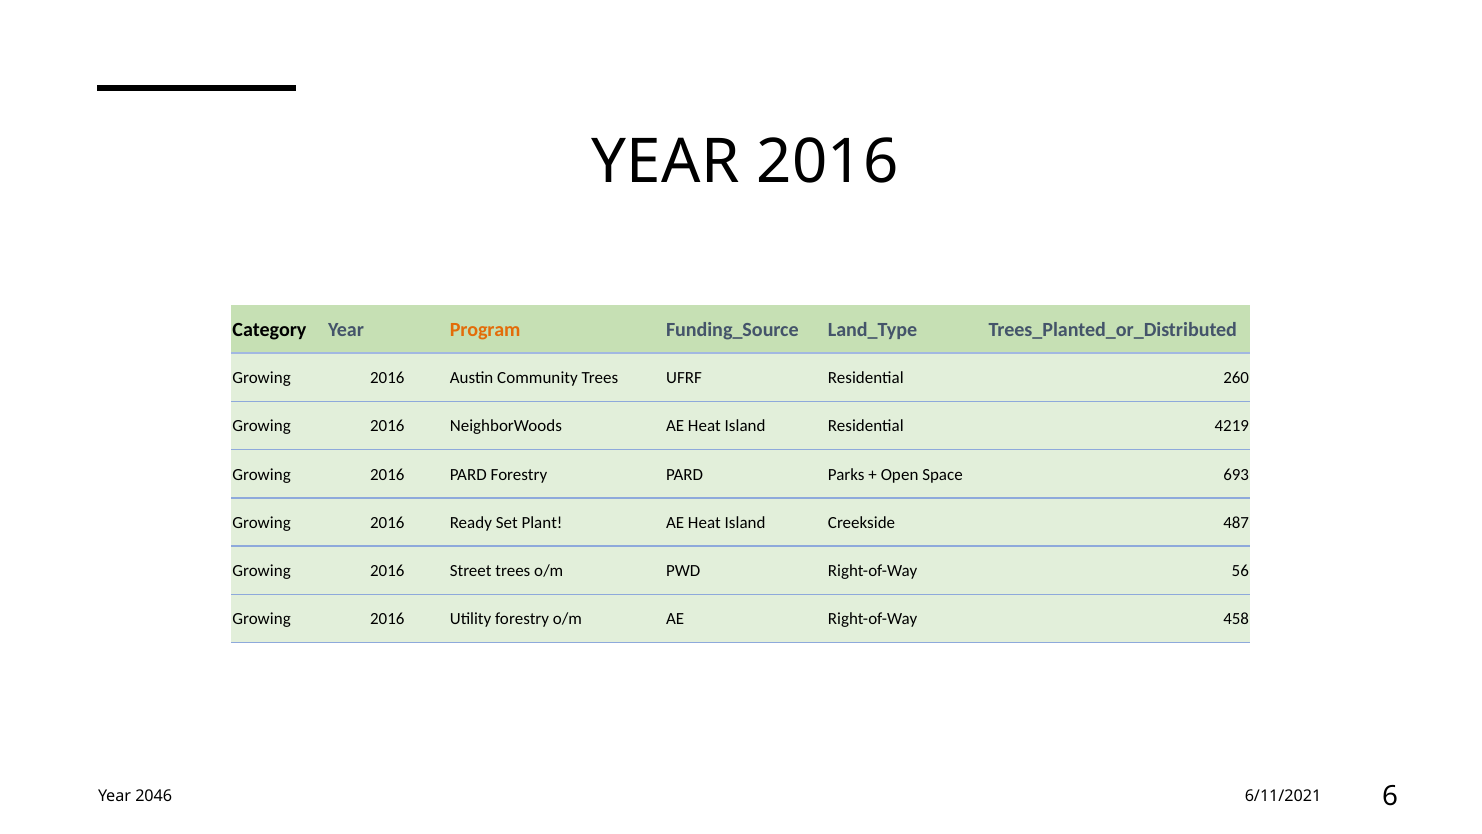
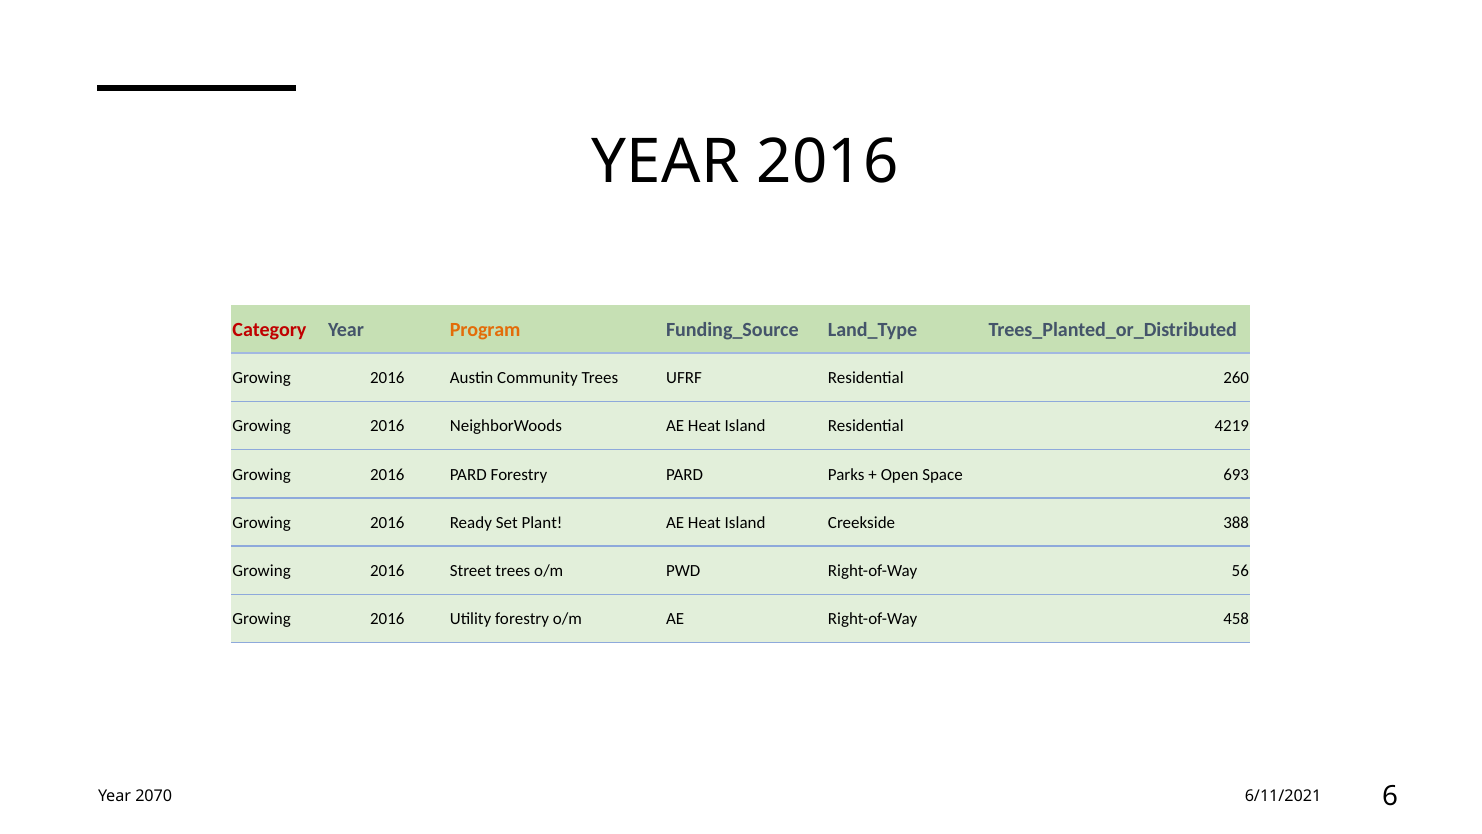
Category colour: black -> red
487: 487 -> 388
2046: 2046 -> 2070
